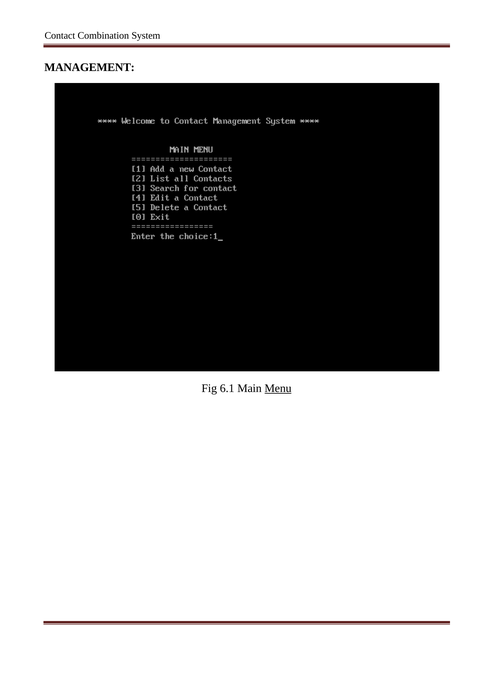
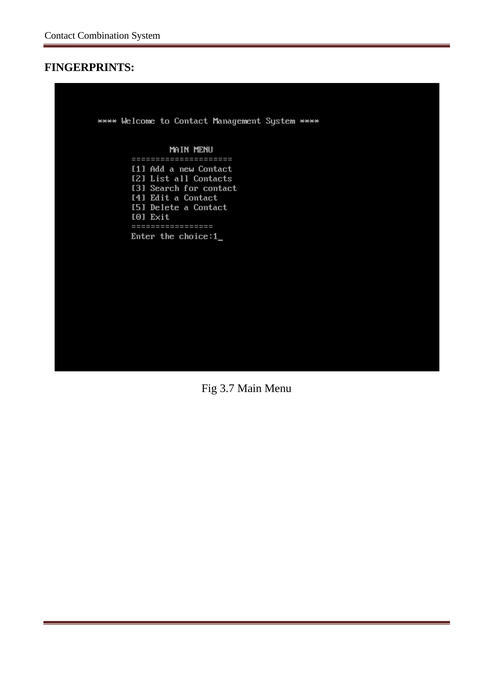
MANAGEMENT: MANAGEMENT -> FINGERPRINTS
6.1: 6.1 -> 3.7
Menu underline: present -> none
